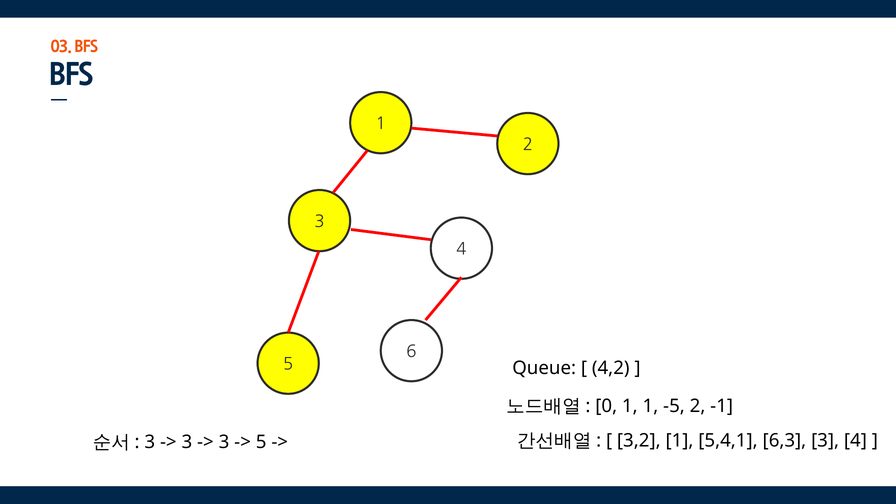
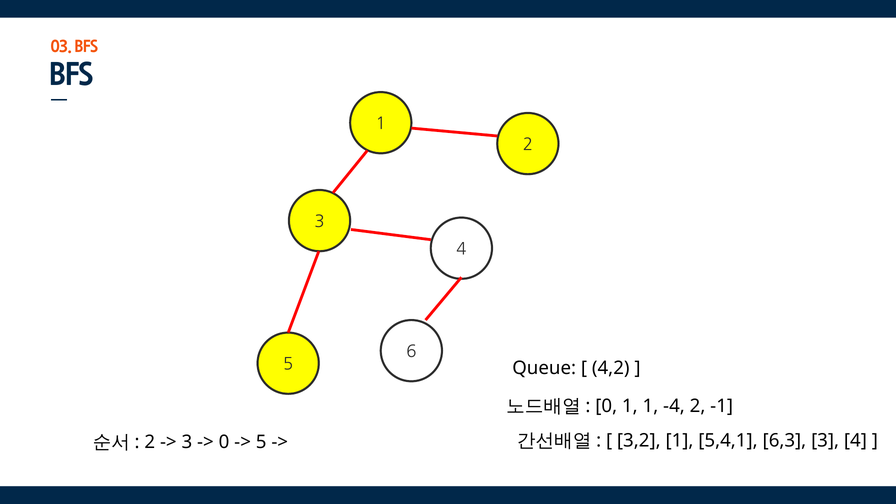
-5: -5 -> -4
3 at (150, 442): 3 -> 2
3 at (224, 442): 3 -> 0
